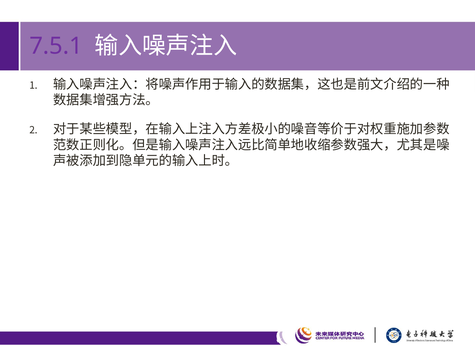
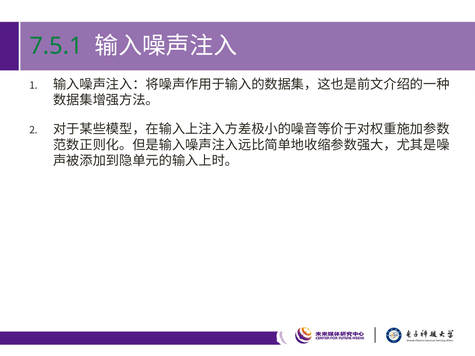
7.5.1 colour: purple -> green
